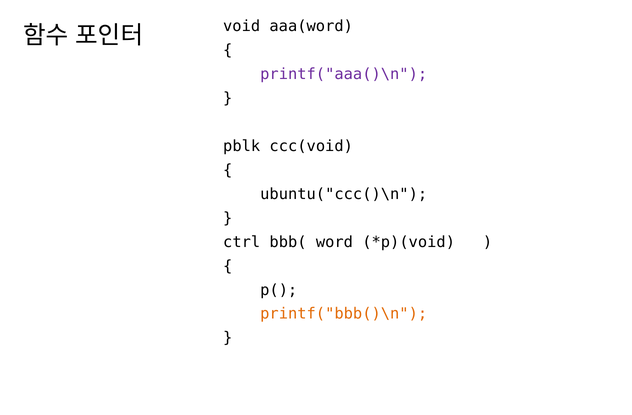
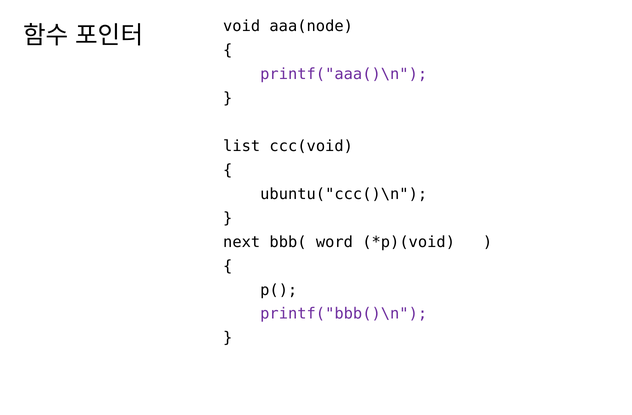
aaa(word: aaa(word -> aaa(node
pblk: pblk -> list
ctrl: ctrl -> next
printf("bbb()\n colour: orange -> purple
